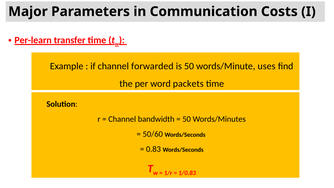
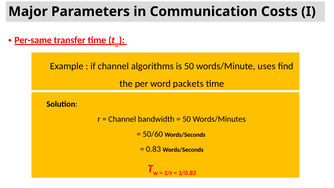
Per-learn: Per-learn -> Per-same
forwarded: forwarded -> algorithms
